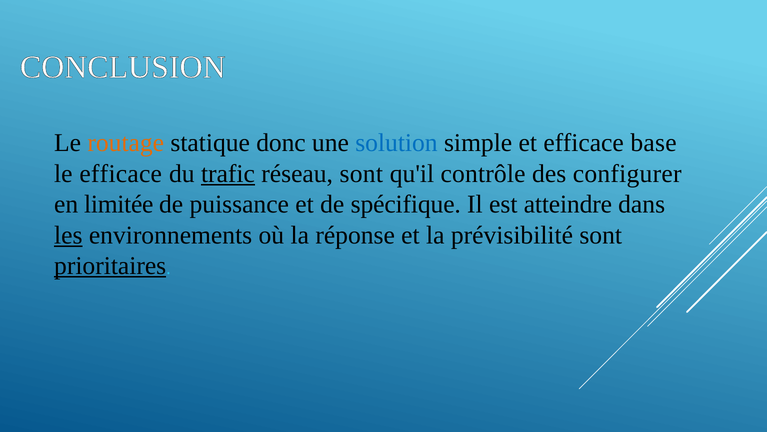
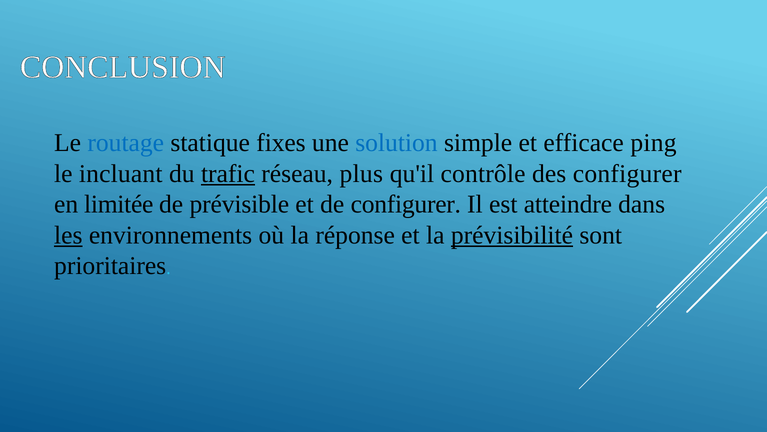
routage colour: orange -> blue
donc: donc -> fixes
base: base -> ping
le efficace: efficace -> incluant
réseau sont: sont -> plus
puissance: puissance -> prévisible
de spécifique: spécifique -> configurer
prévisibilité underline: none -> present
prioritaires underline: present -> none
